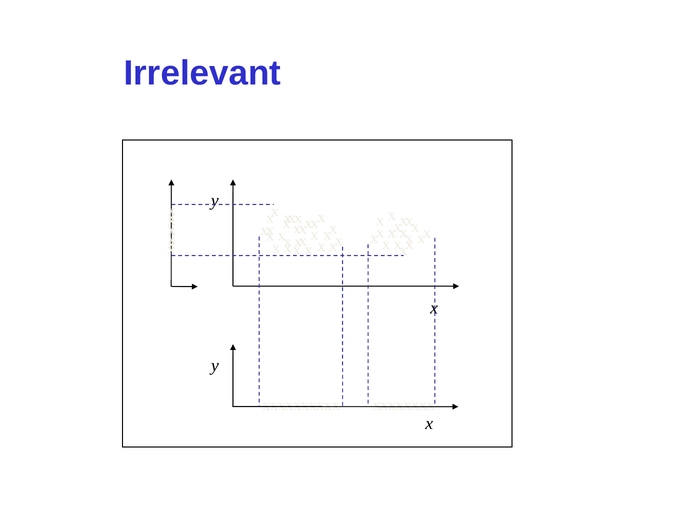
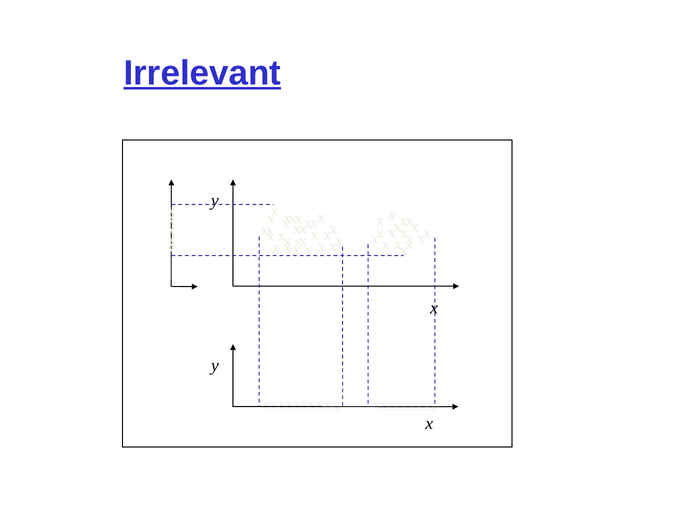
Irrelevant underline: none -> present
